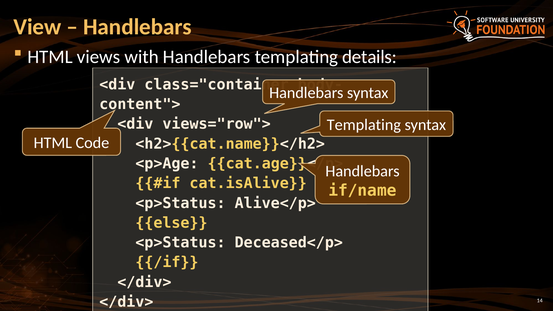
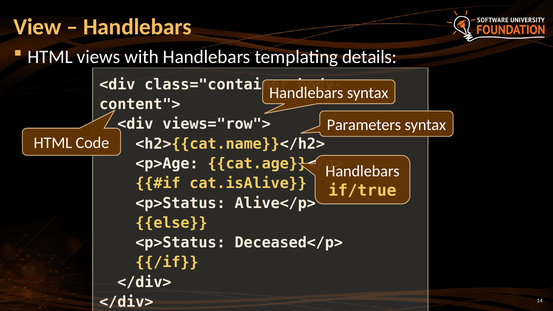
Templating at (364, 125): Templating -> Parameters
if/name: if/name -> if/true
